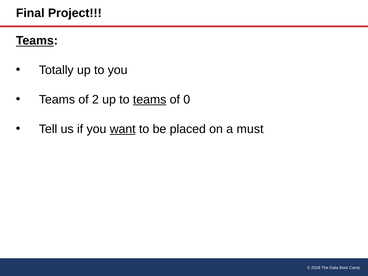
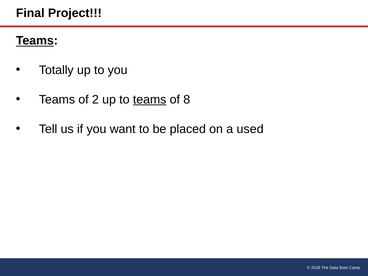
0: 0 -> 8
want underline: present -> none
must: must -> used
